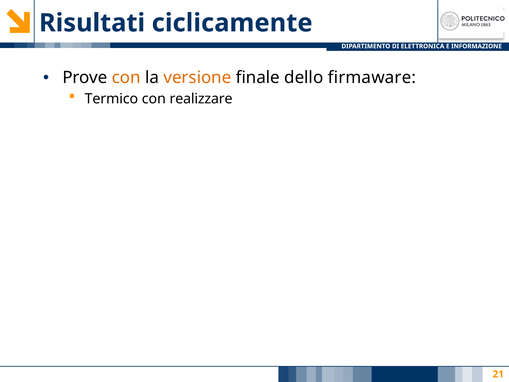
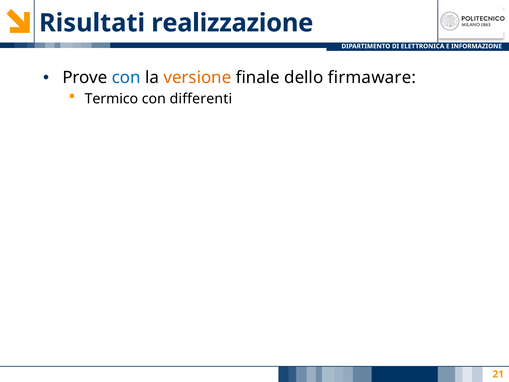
ciclicamente: ciclicamente -> realizzazione
con at (126, 78) colour: orange -> blue
realizzare: realizzare -> diﬀerenti
